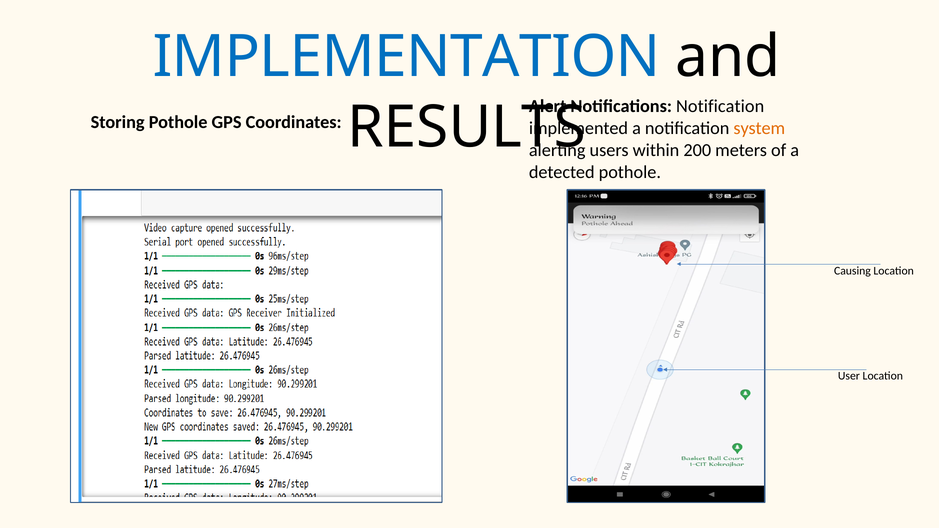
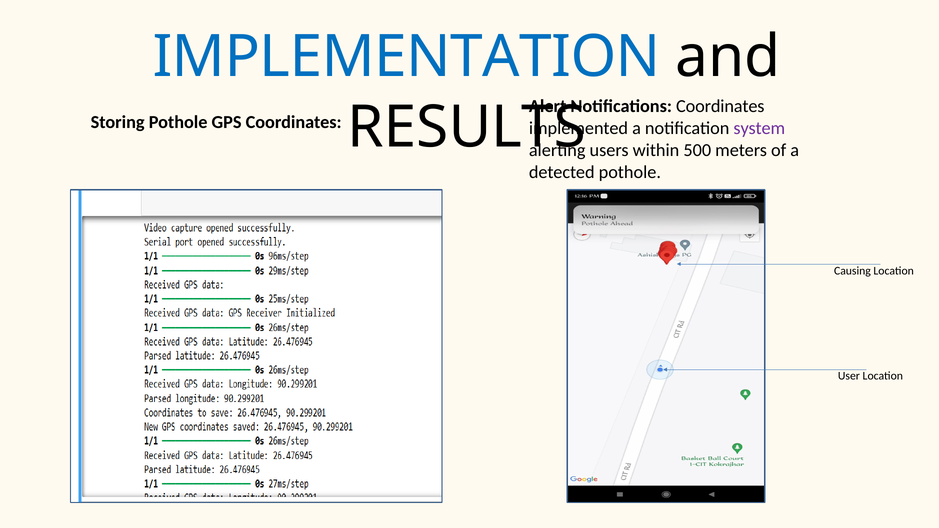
Notifications Notification: Notification -> Coordinates
system colour: orange -> purple
200: 200 -> 500
